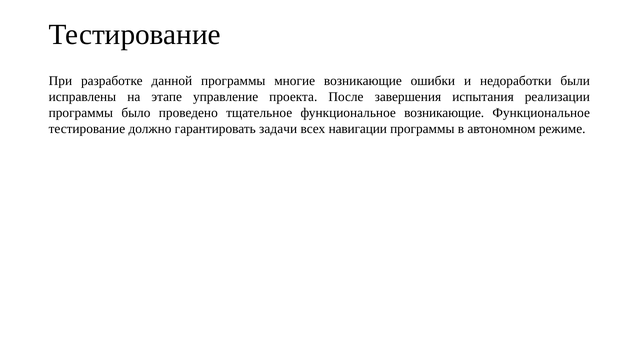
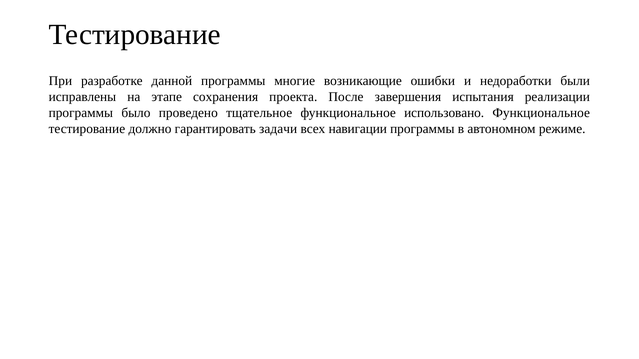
управление: управление -> сохранения
функциональное возникающие: возникающие -> использовано
